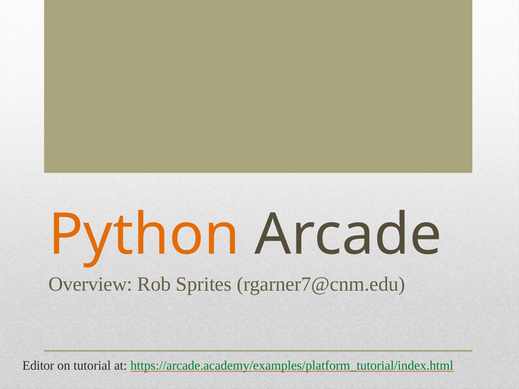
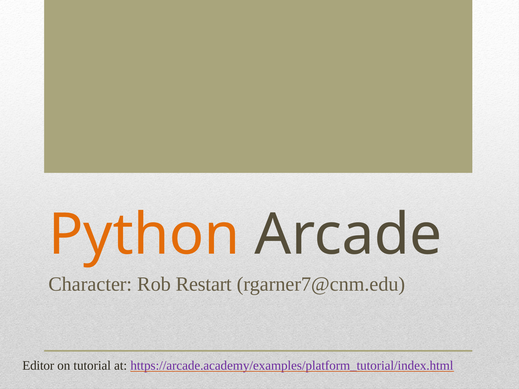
Overview: Overview -> Character
Sprites: Sprites -> Restart
https://arcade.academy/examples/platform_tutorial/index.html colour: green -> purple
